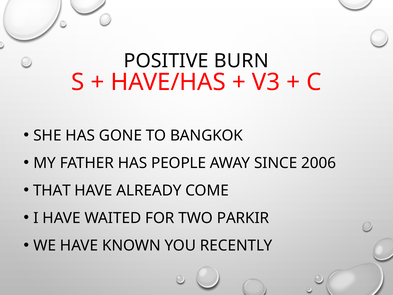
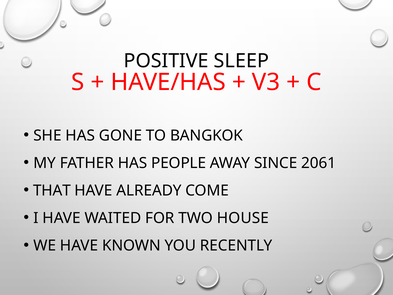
BURN: BURN -> SLEEP
2006: 2006 -> 2061
PARKIR: PARKIR -> HOUSE
